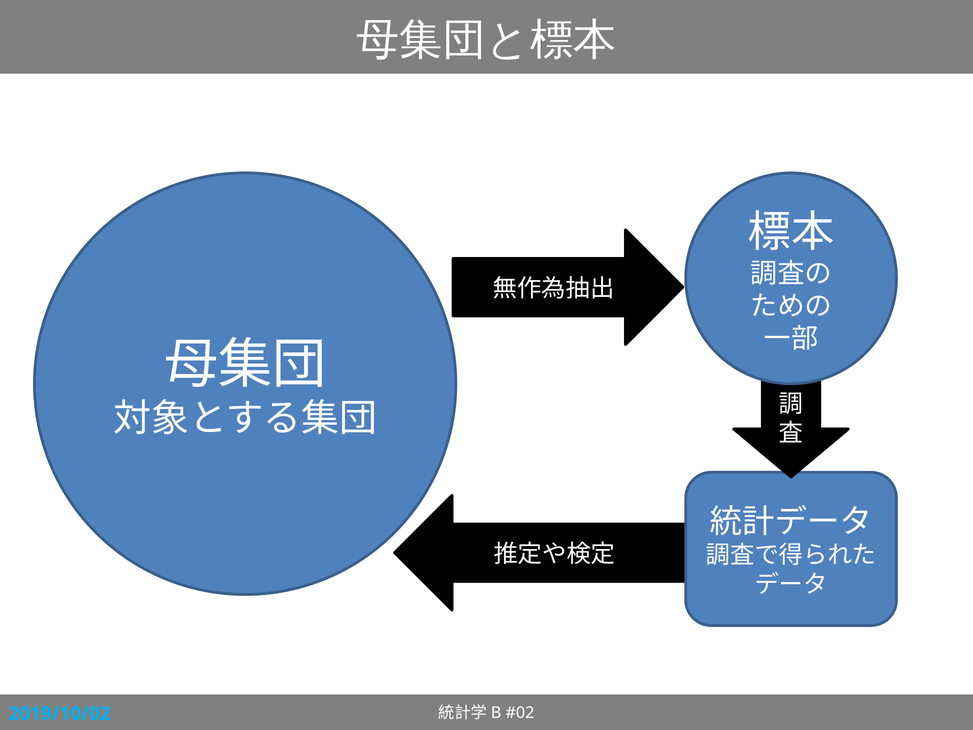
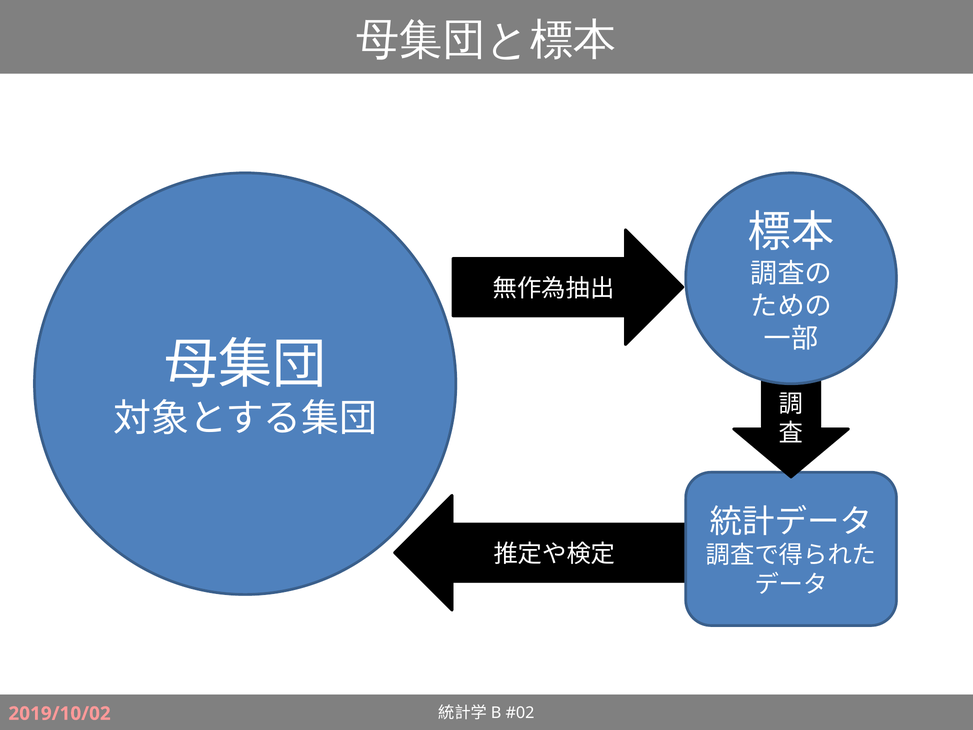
2019/10/02 colour: light blue -> pink
